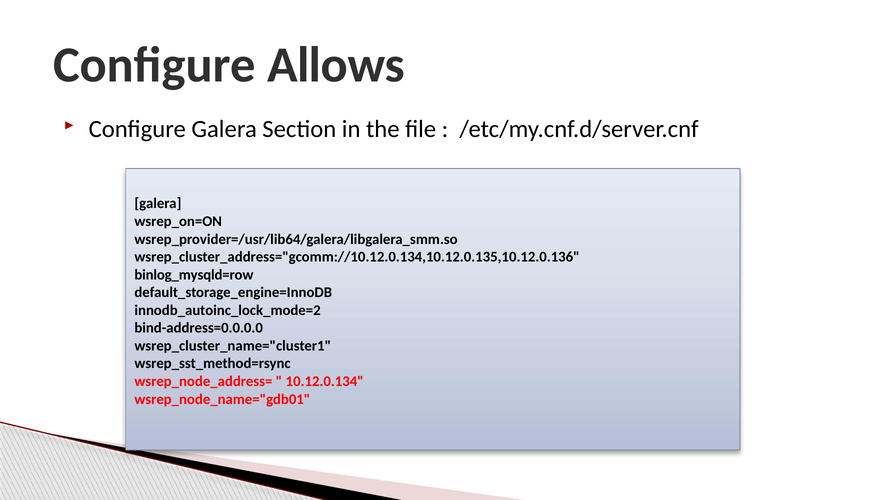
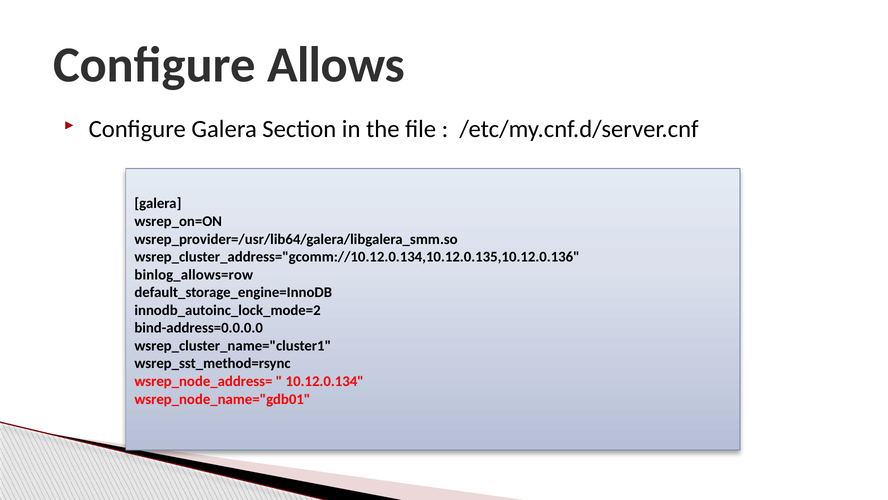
binlog_mysqld=row: binlog_mysqld=row -> binlog_allows=row
